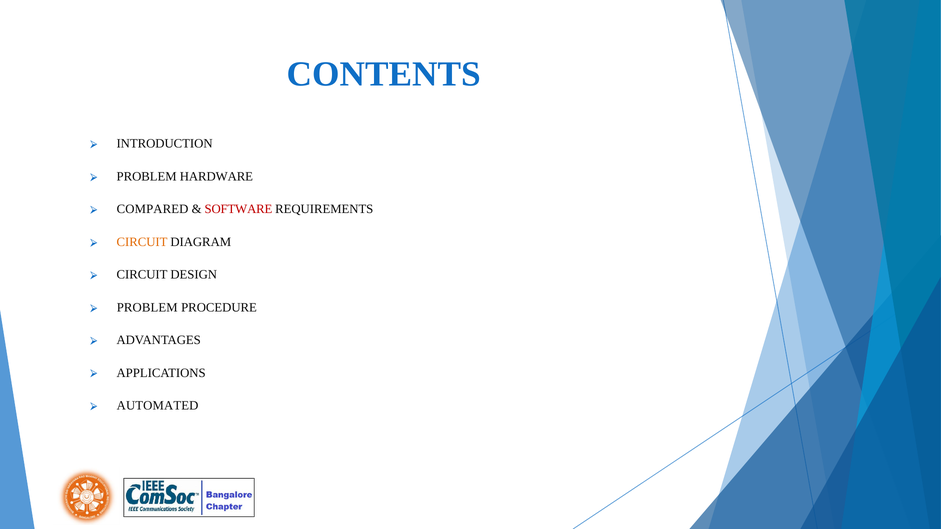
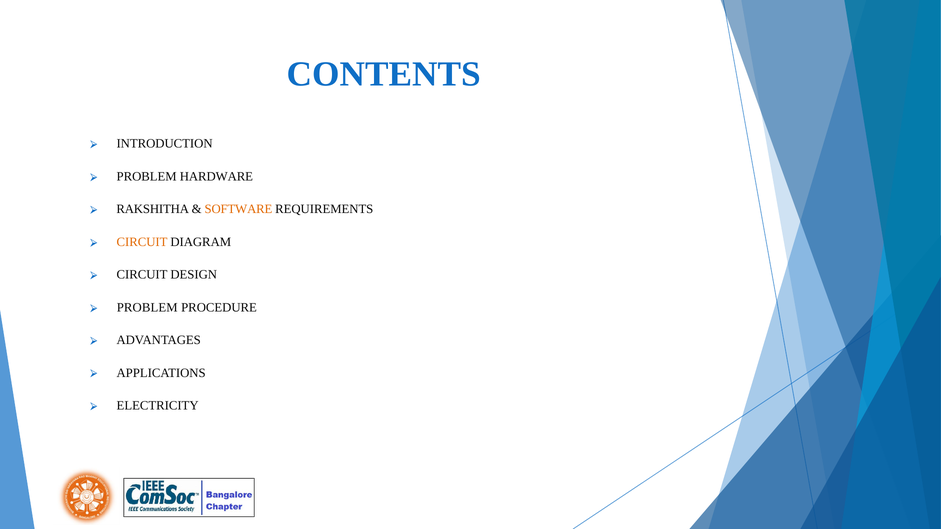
COMPARED: COMPARED -> RAKSHITHA
SOFTWARE colour: red -> orange
AUTOMATED: AUTOMATED -> ELECTRICITY
